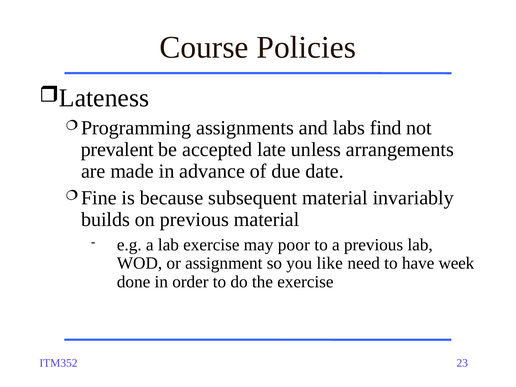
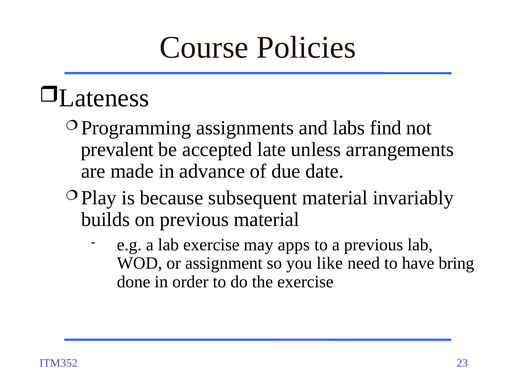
Fine: Fine -> Play
poor: poor -> apps
week: week -> bring
